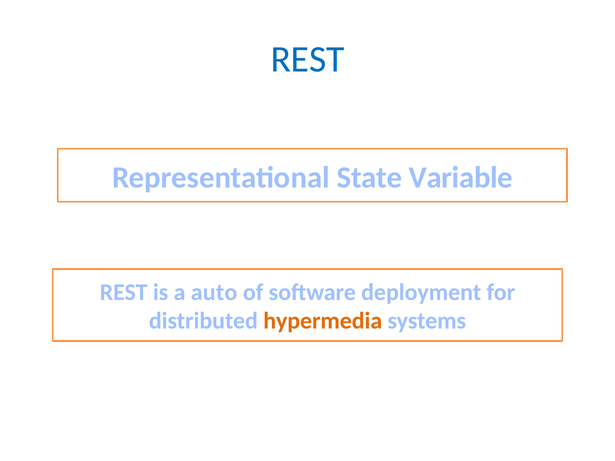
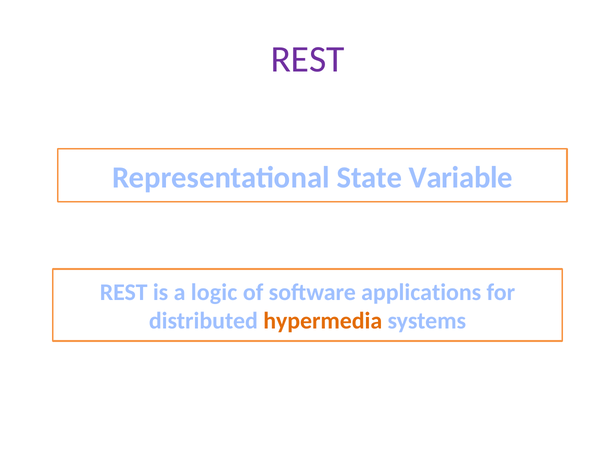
REST at (308, 60) colour: blue -> purple
auto: auto -> logic
deployment: deployment -> applications
